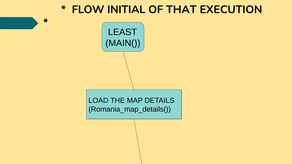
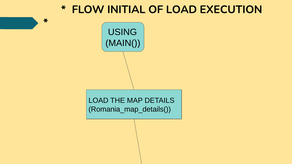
OF THAT: THAT -> LOAD
LEAST: LEAST -> USING
